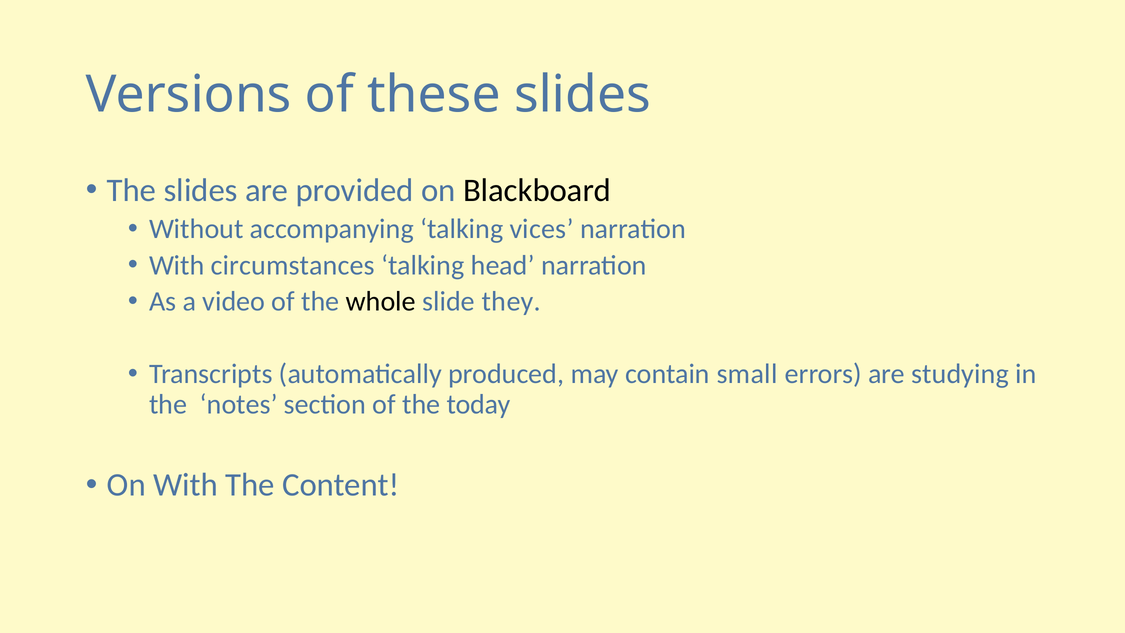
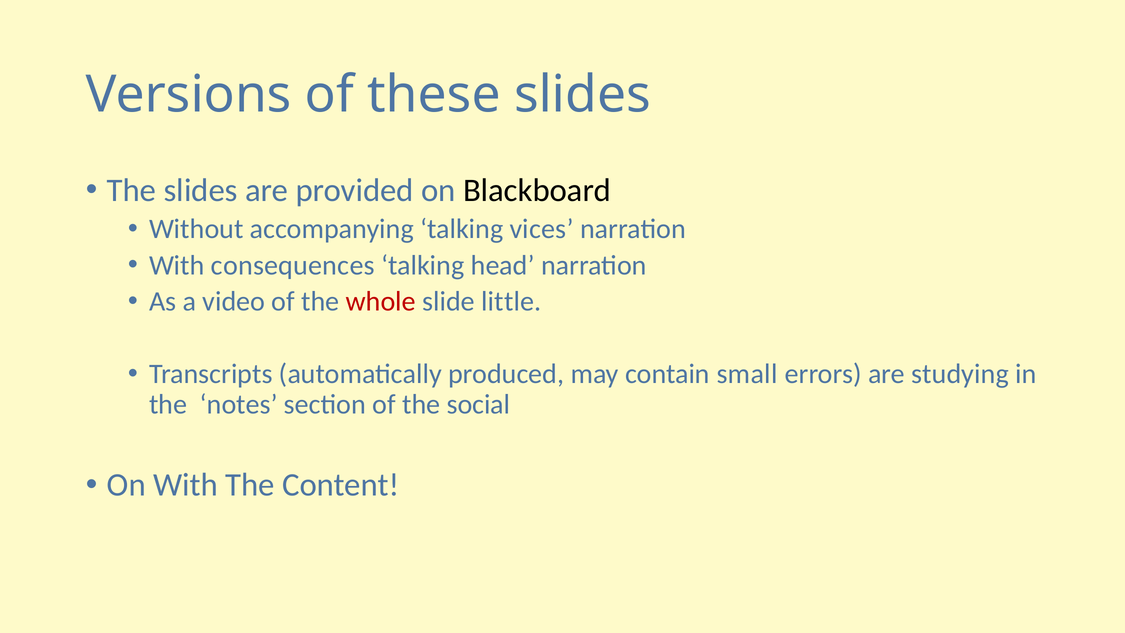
circumstances: circumstances -> consequences
whole colour: black -> red
they: they -> little
today: today -> social
